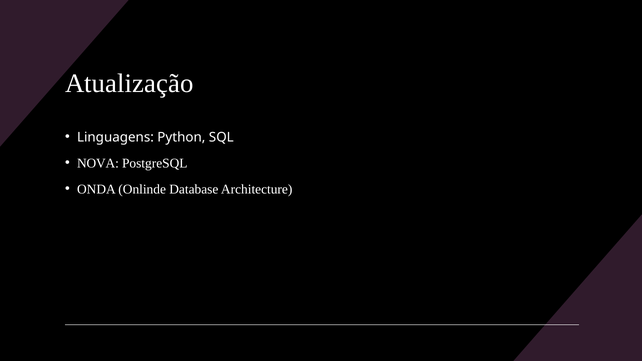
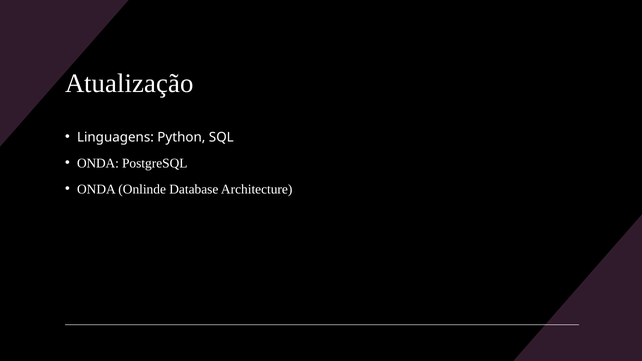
NOVA at (98, 163): NOVA -> ONDA
